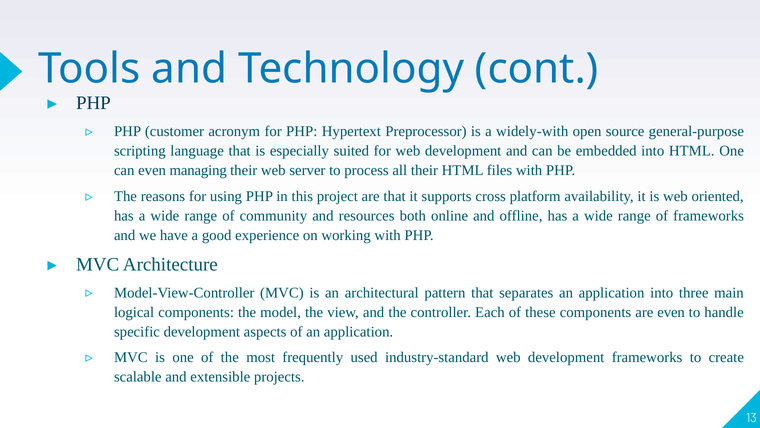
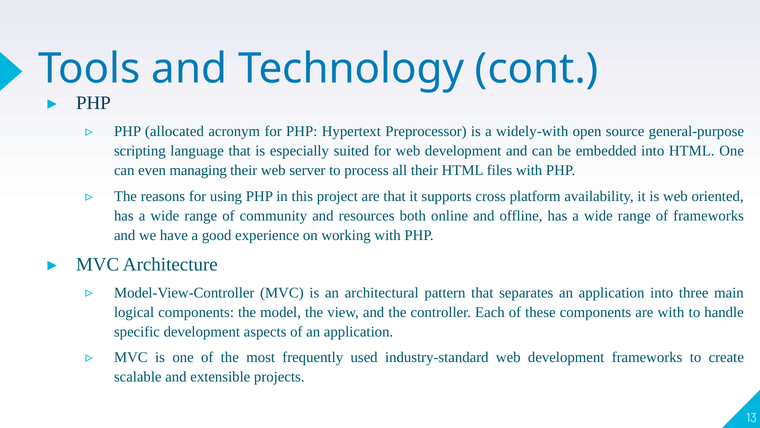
customer: customer -> allocated
are even: even -> with
